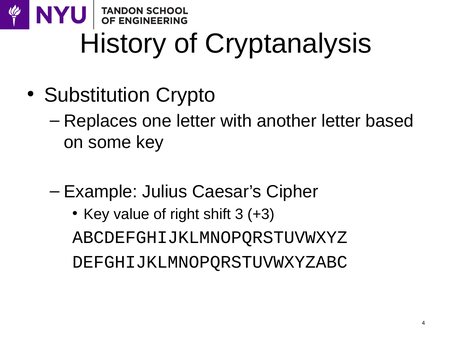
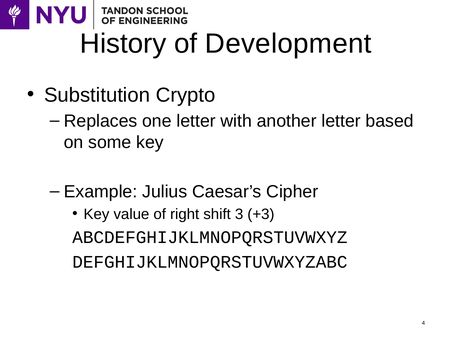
Cryptanalysis: Cryptanalysis -> Development
